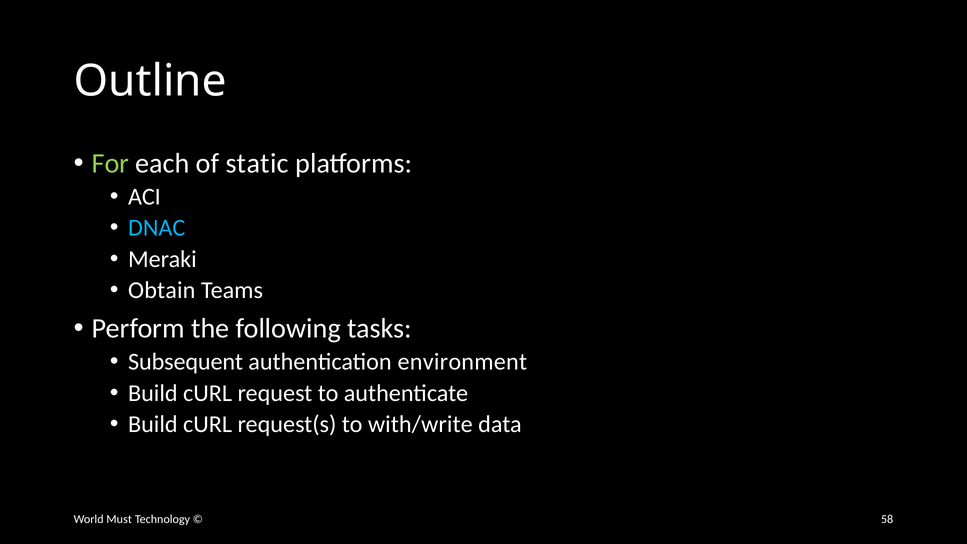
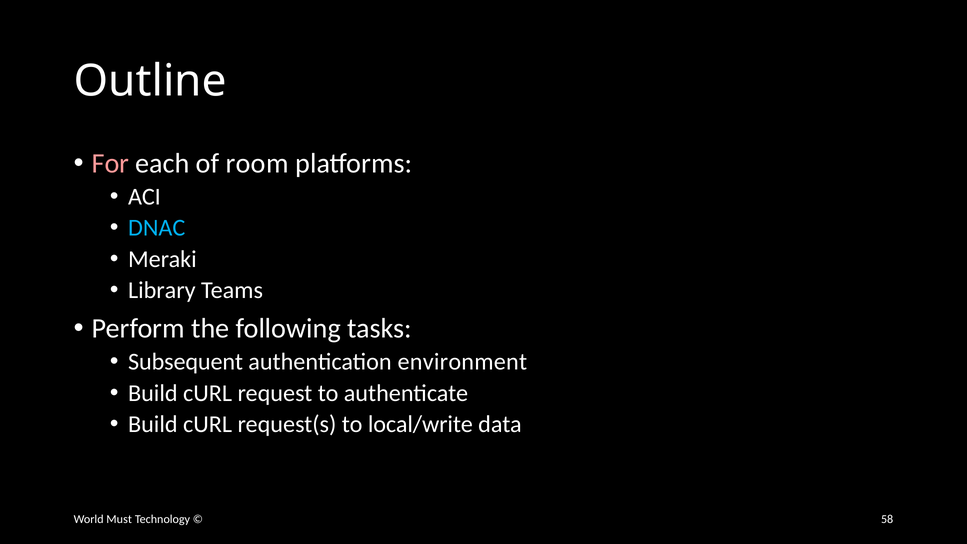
For colour: light green -> pink
static: static -> room
Obtain: Obtain -> Library
with/write: with/write -> local/write
